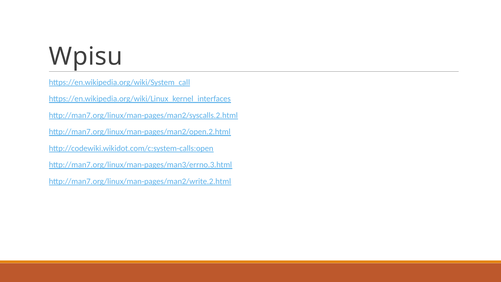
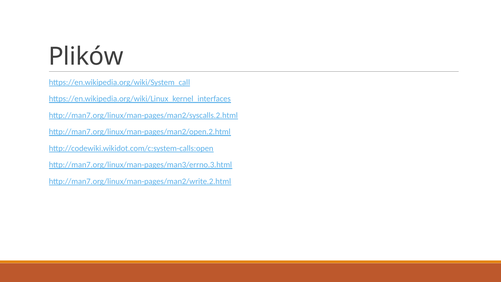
Wpisu: Wpisu -> Plików
